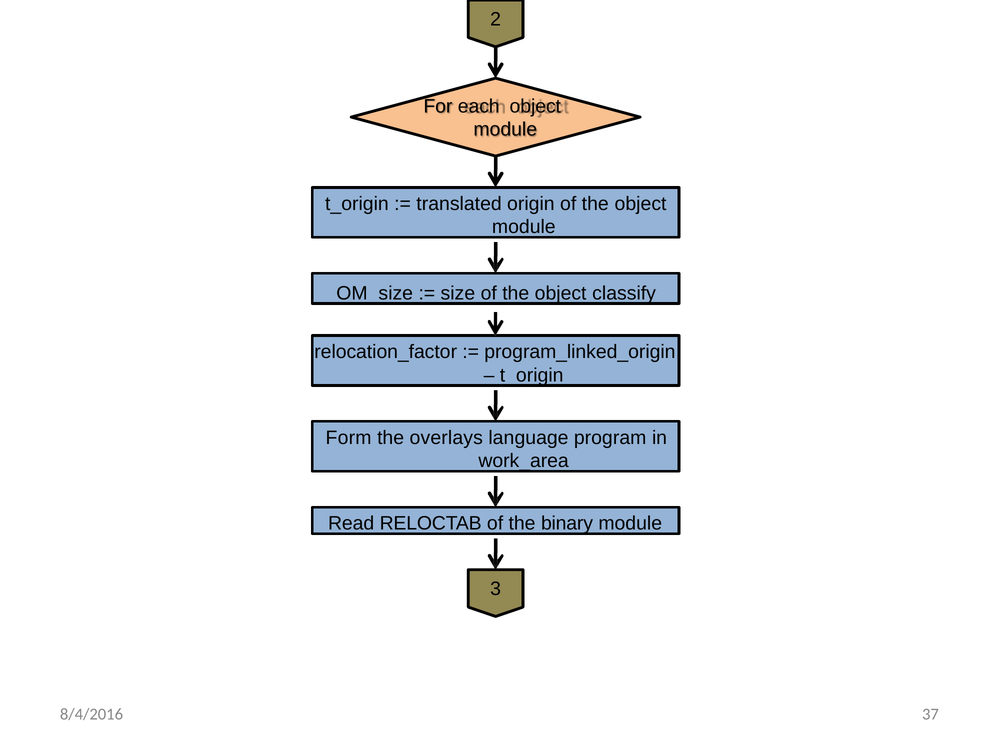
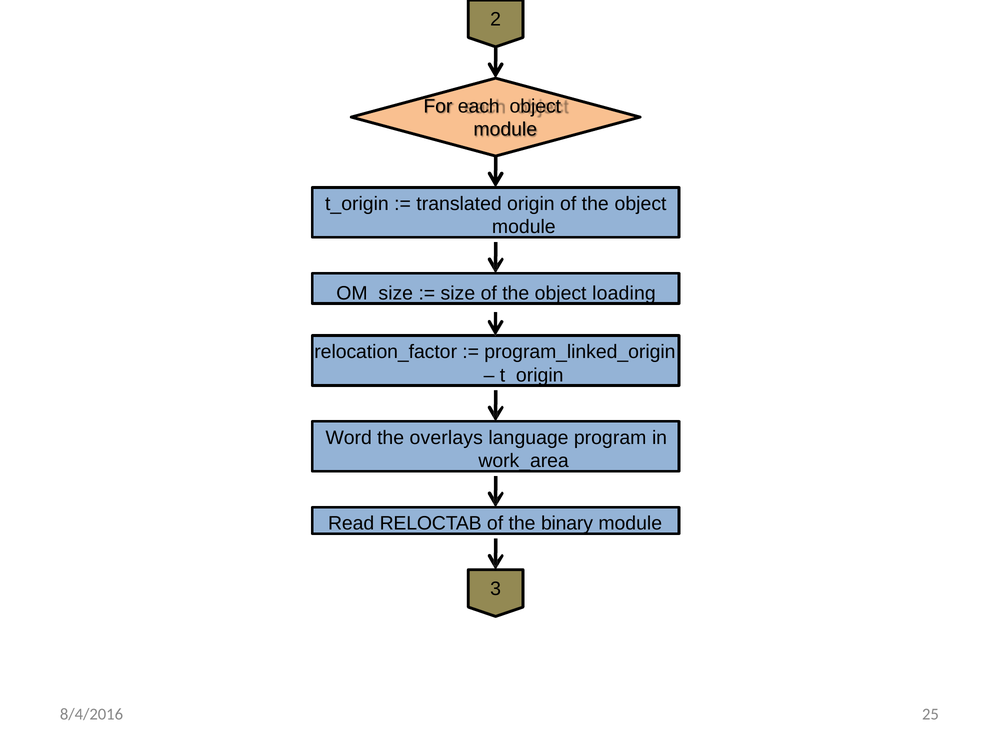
classify: classify -> loading
Form: Form -> Word
37: 37 -> 25
